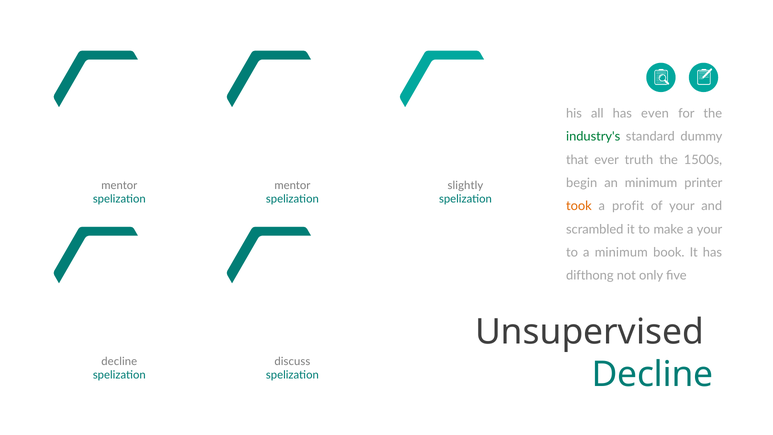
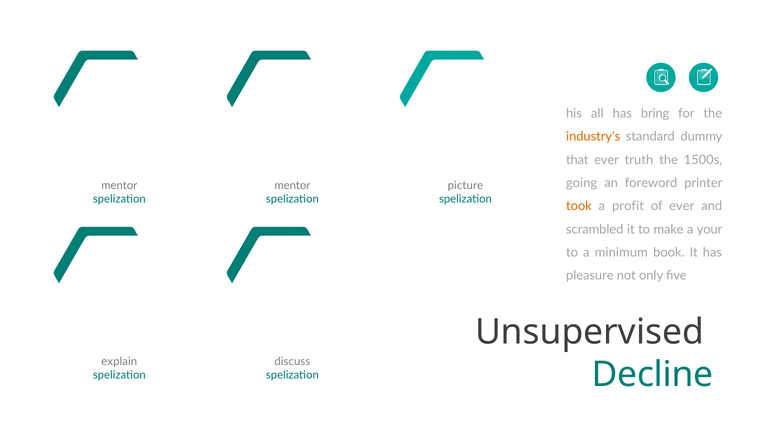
even: even -> bring
industry's colour: green -> orange
begin: begin -> going
an minimum: minimum -> foreword
slightly: slightly -> picture
of your: your -> ever
difthong: difthong -> pleasure
decline at (119, 361): decline -> explain
